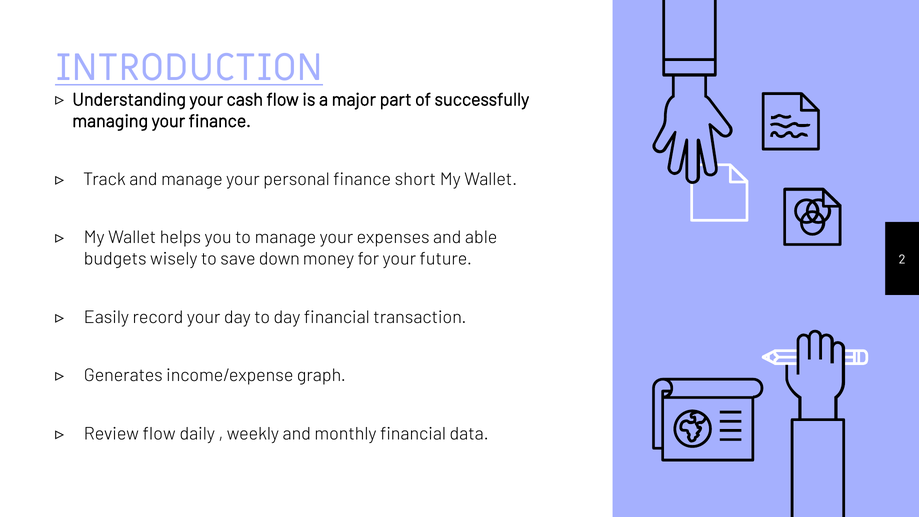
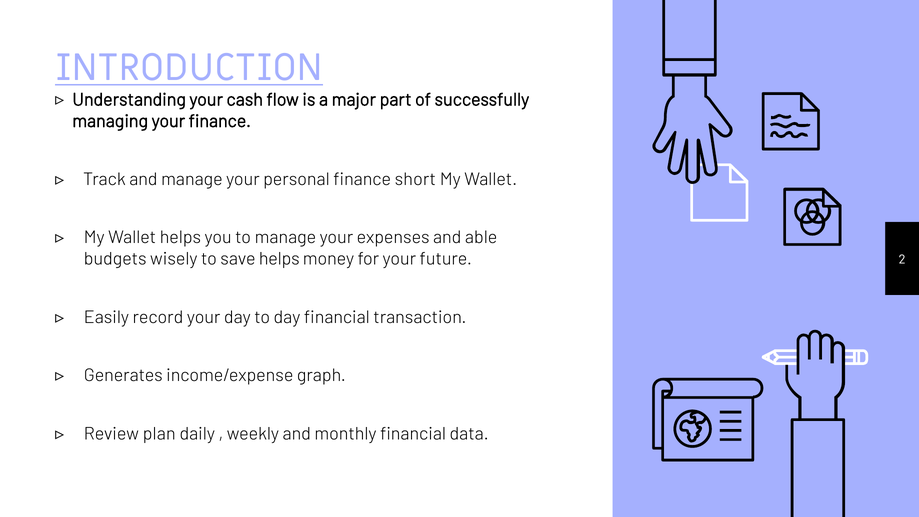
save down: down -> helps
Review flow: flow -> plan
